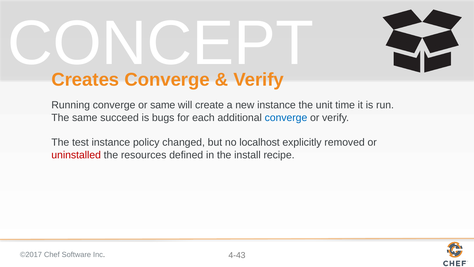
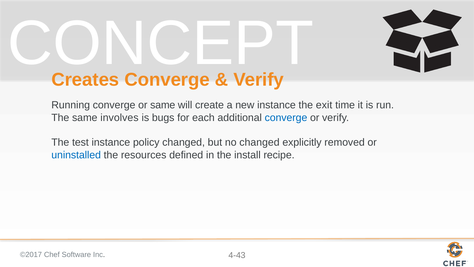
unit: unit -> exit
succeed: succeed -> involves
no localhost: localhost -> changed
uninstalled colour: red -> blue
